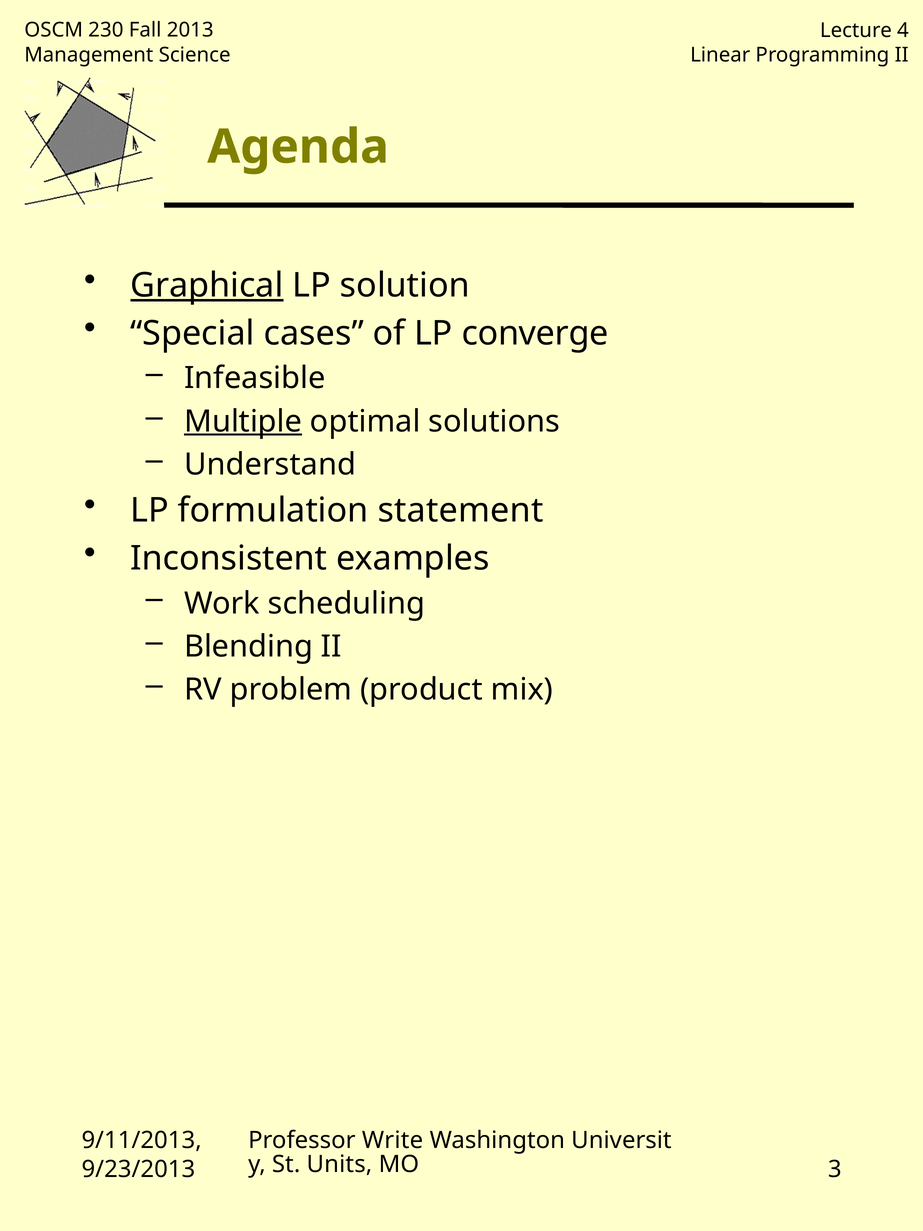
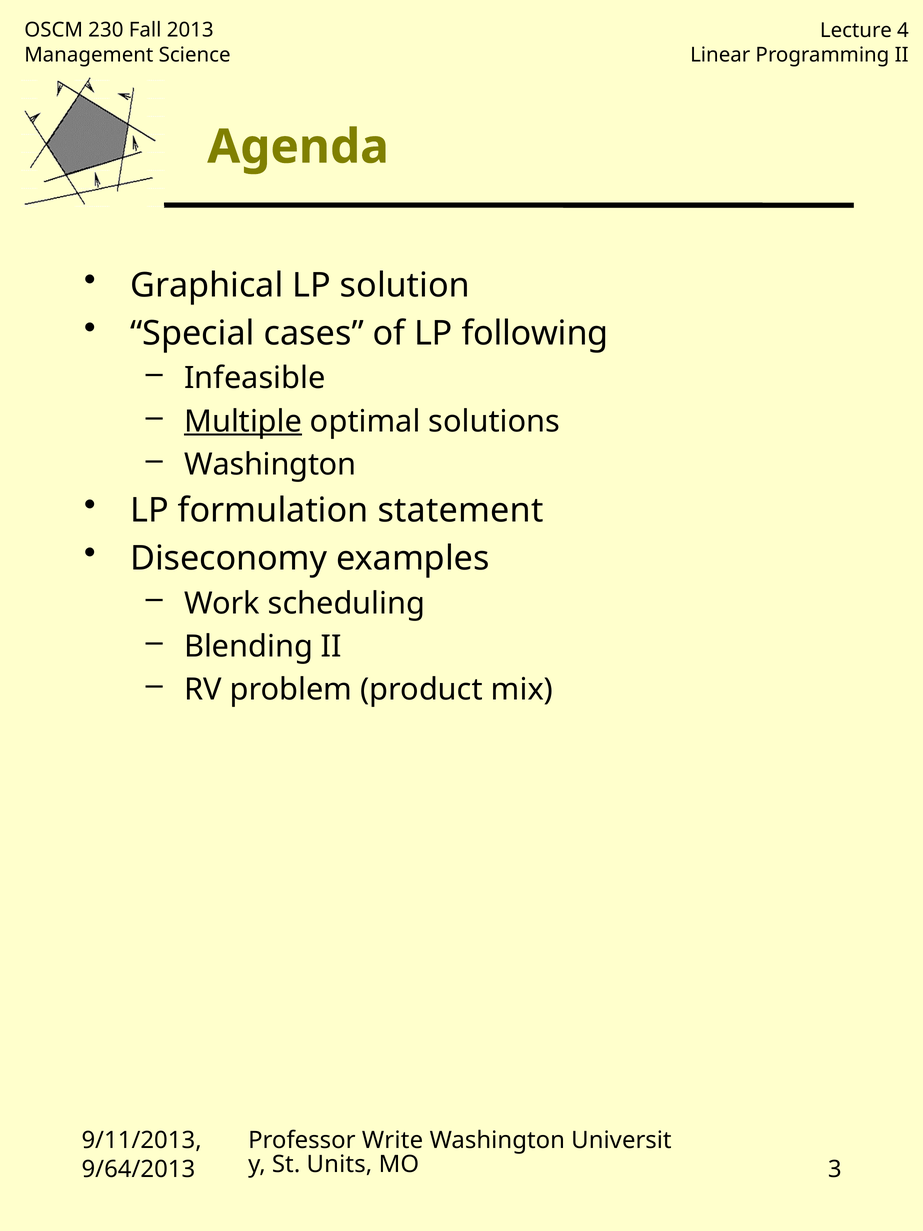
Graphical underline: present -> none
converge: converge -> following
Understand at (270, 464): Understand -> Washington
Inconsistent: Inconsistent -> Diseconomy
9/23/2013: 9/23/2013 -> 9/64/2013
